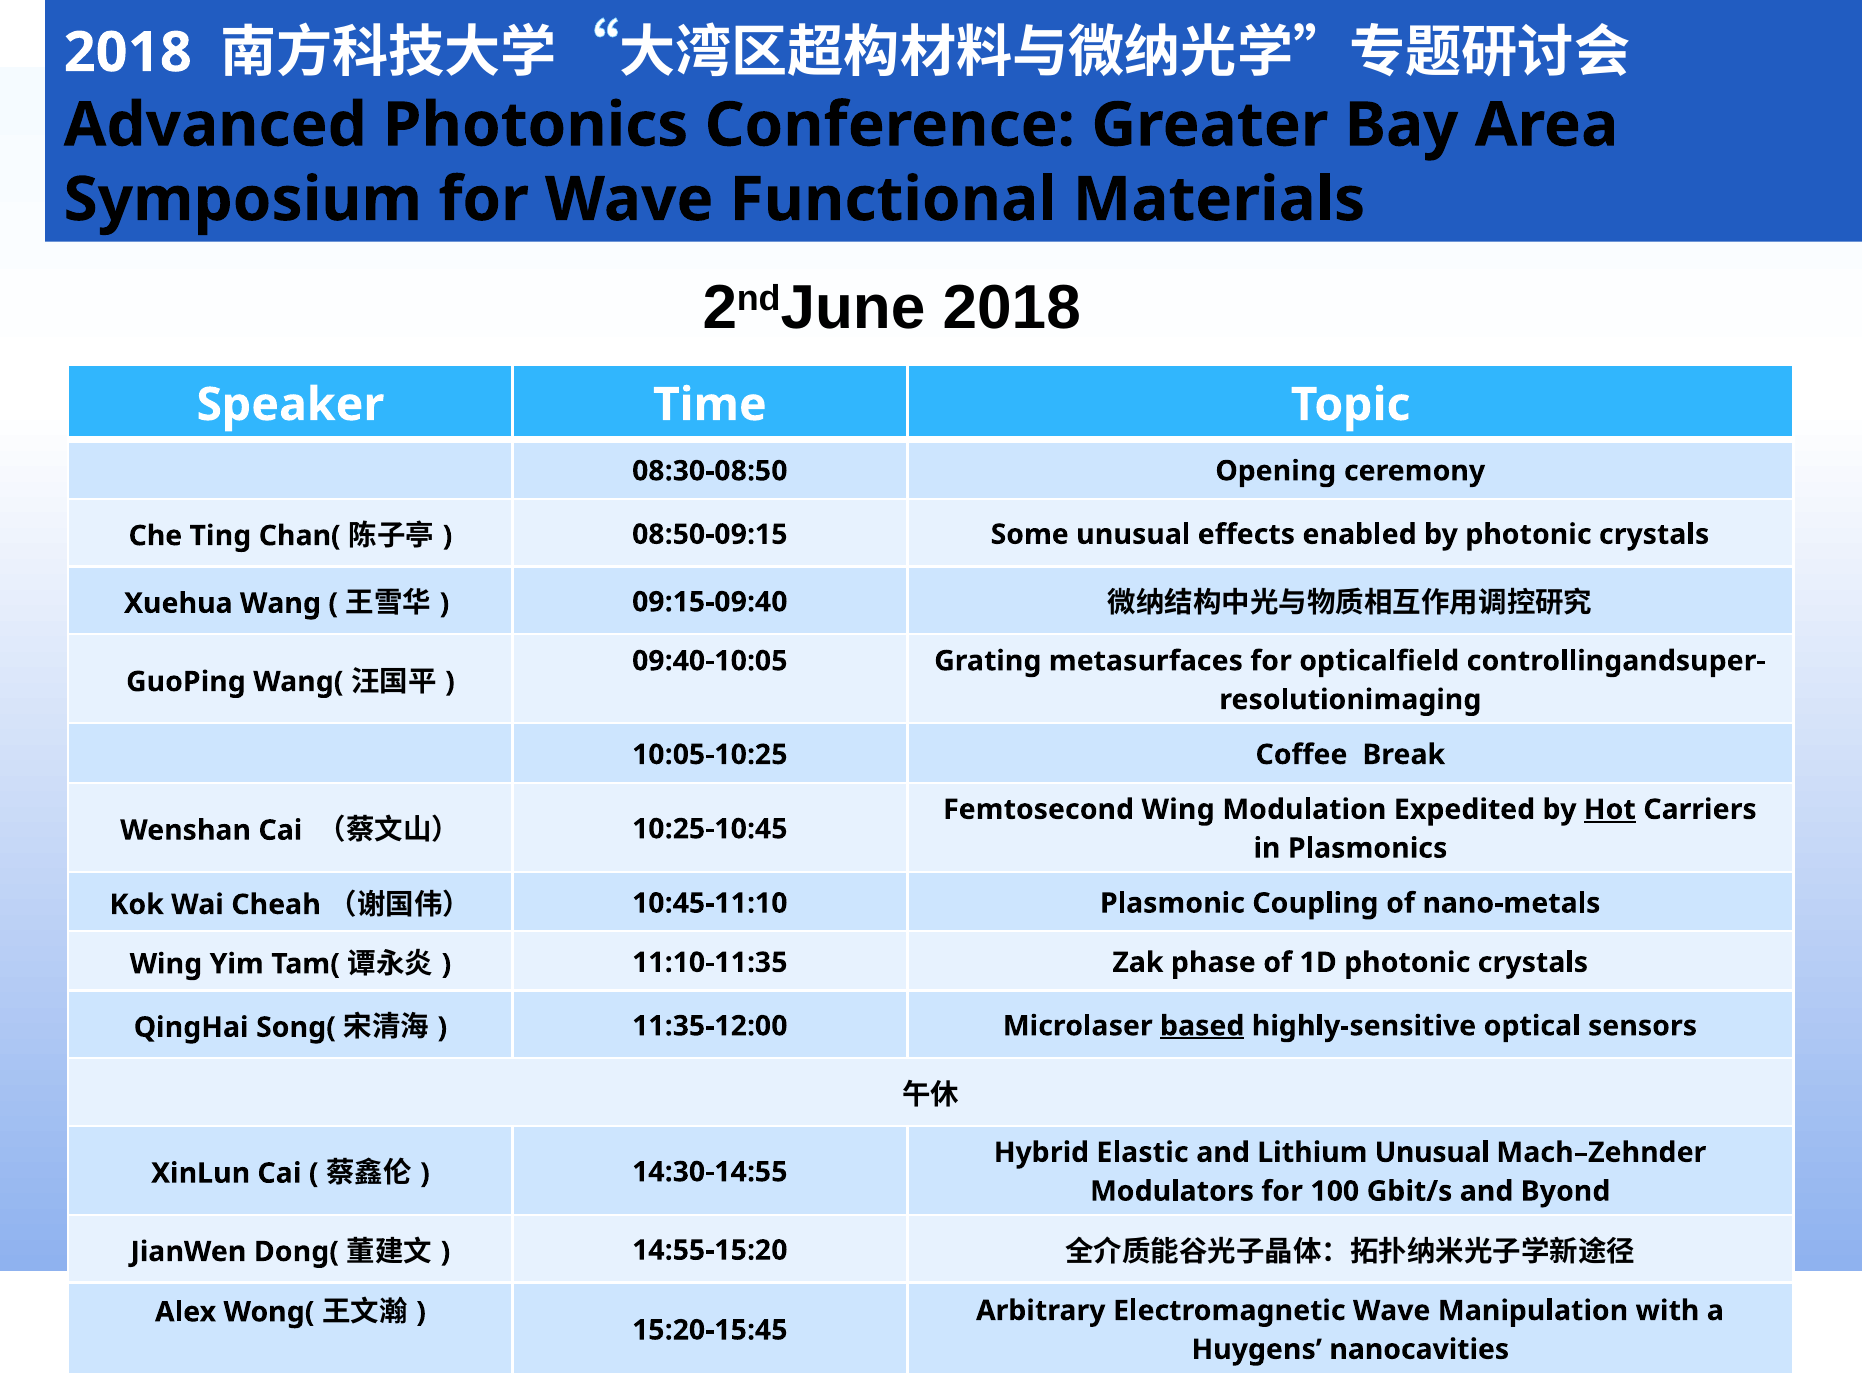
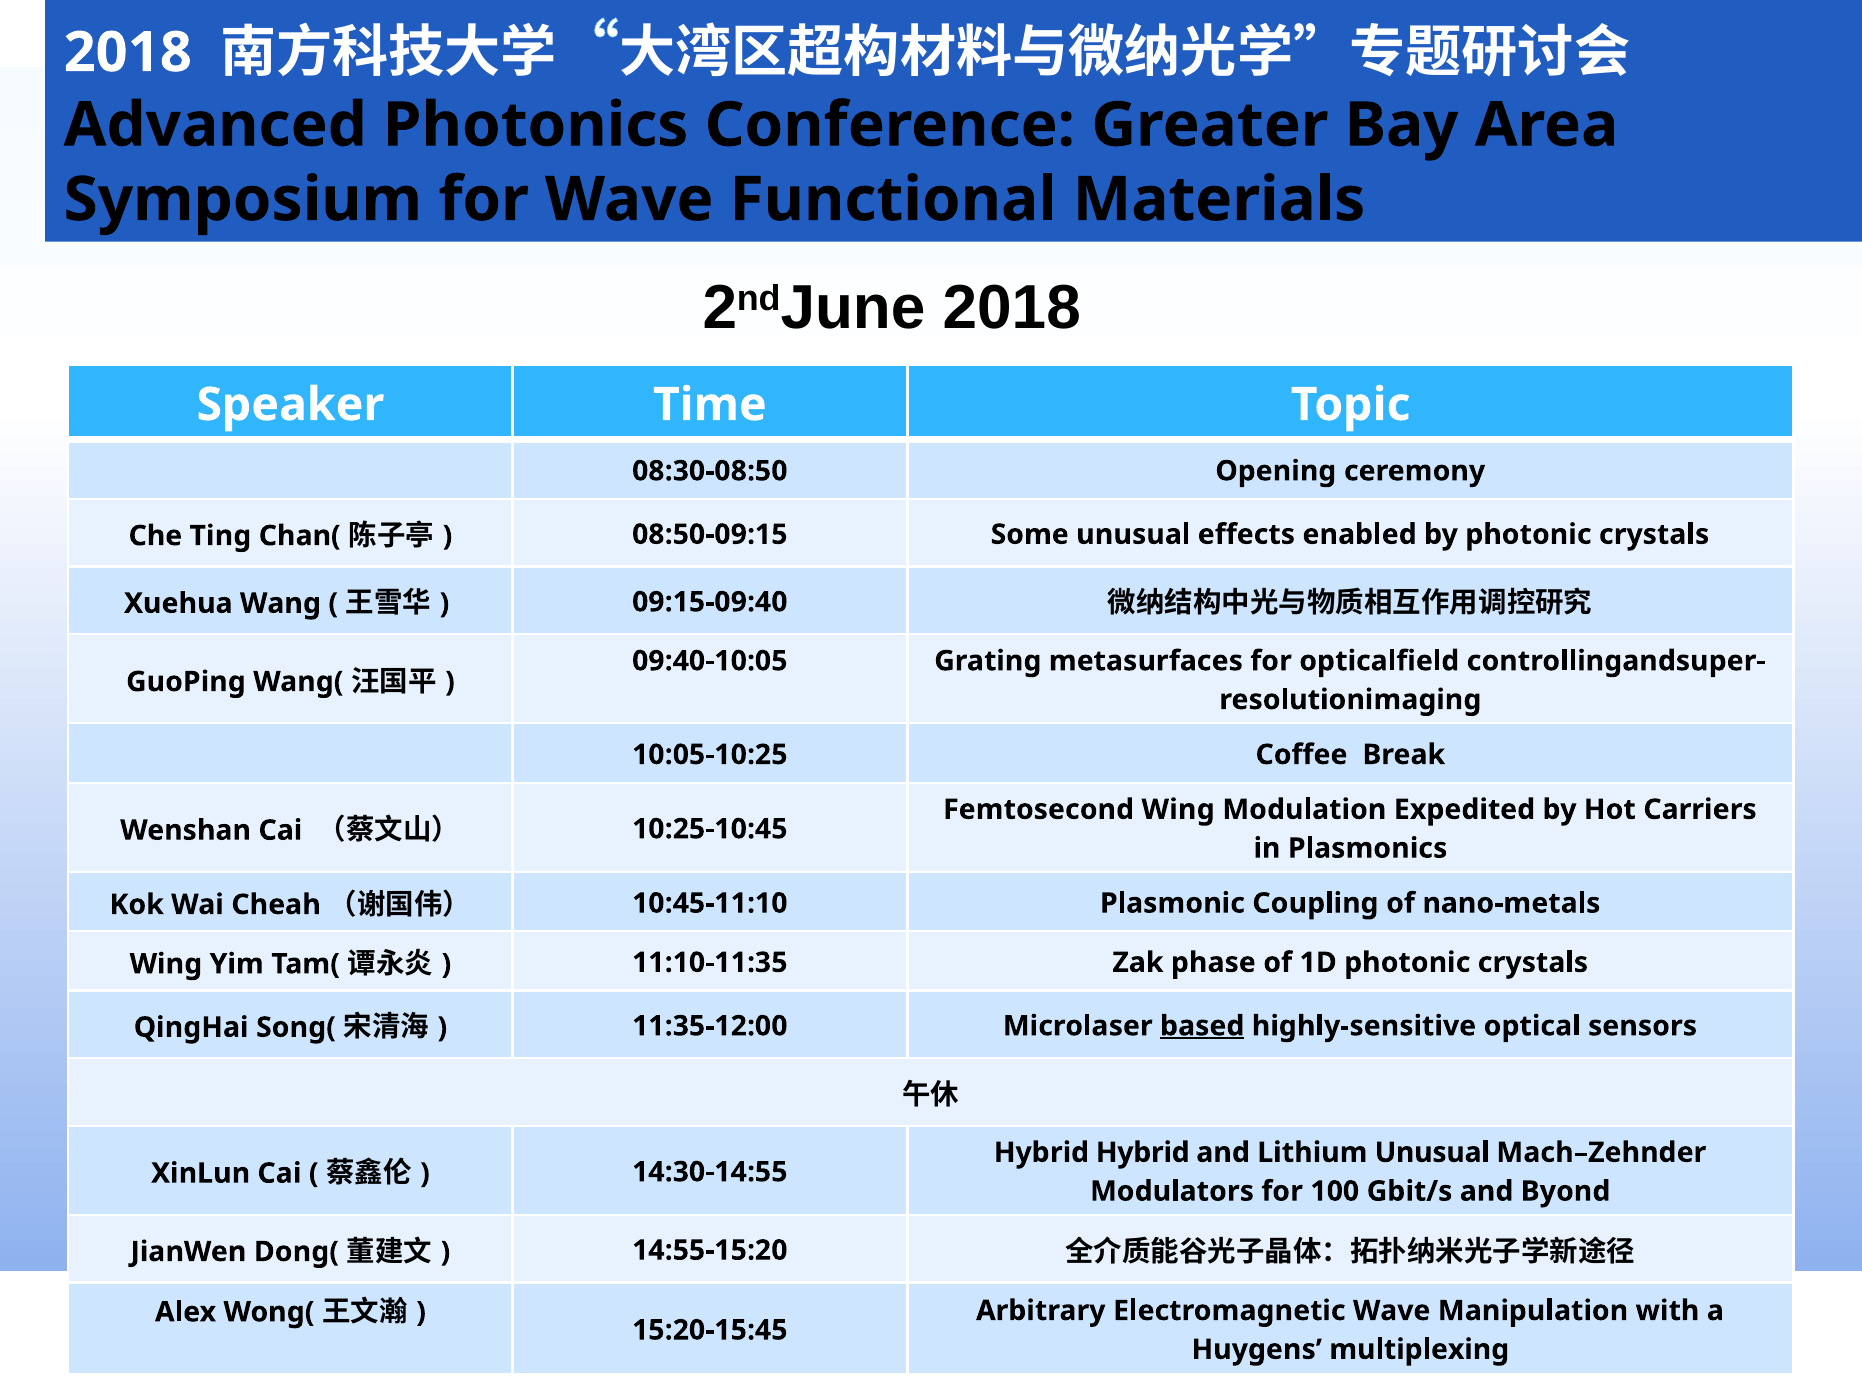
Hot underline: present -> none
Hybrid Elastic: Elastic -> Hybrid
nanocavities: nanocavities -> multiplexing
